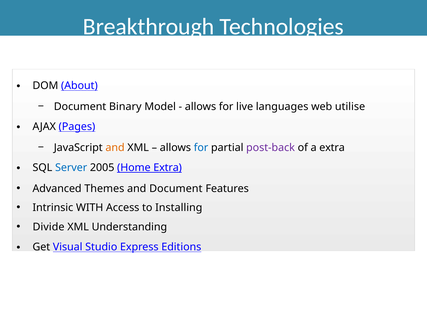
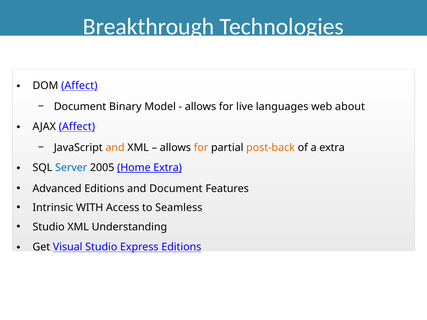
DOM About: About -> Affect
utilise: utilise -> about
AJAX Pages: Pages -> Affect
for at (201, 148) colour: blue -> orange
post-back colour: purple -> orange
Advanced Themes: Themes -> Editions
Installing: Installing -> Seamless
Divide at (49, 227): Divide -> Studio
